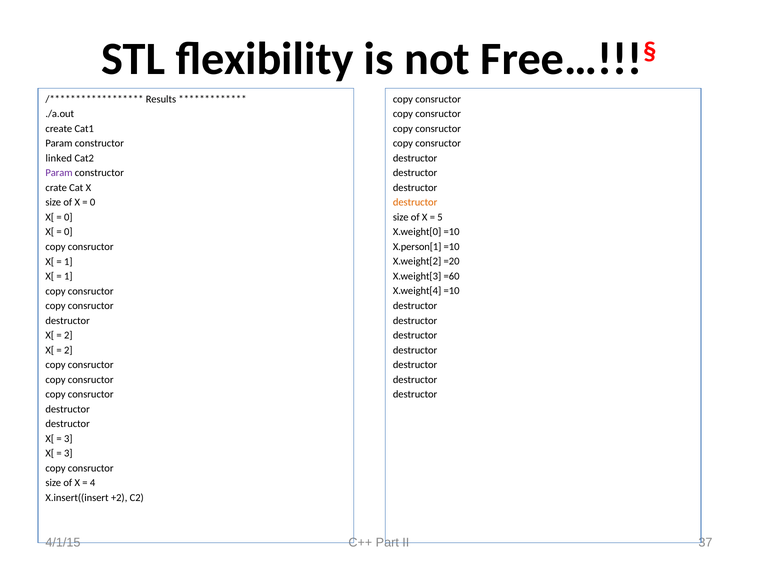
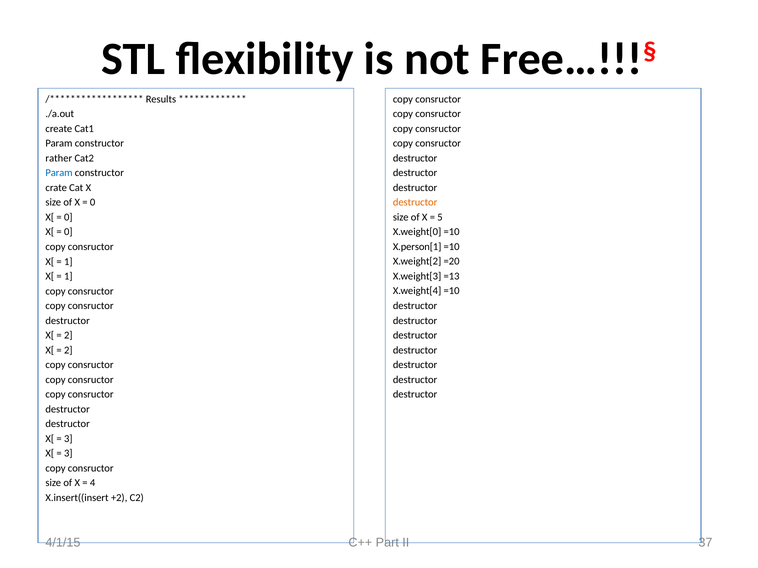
linked: linked -> rather
Param at (59, 173) colour: purple -> blue
=60: =60 -> =13
